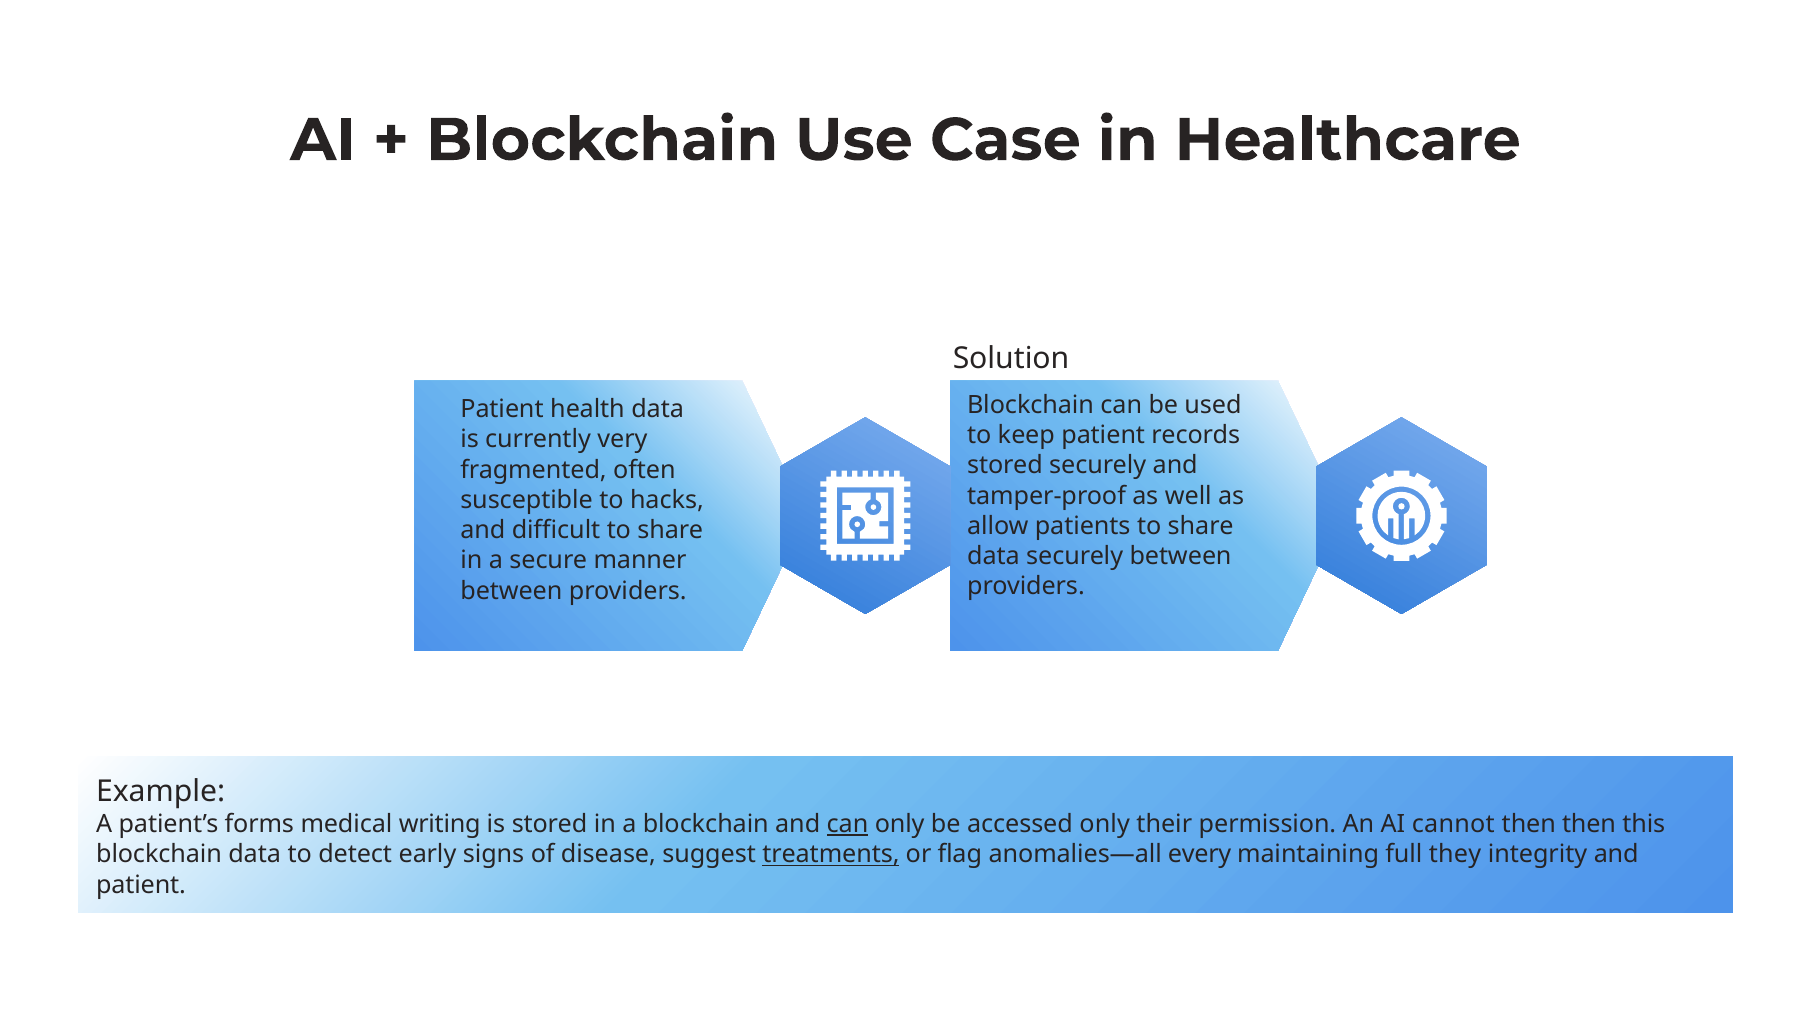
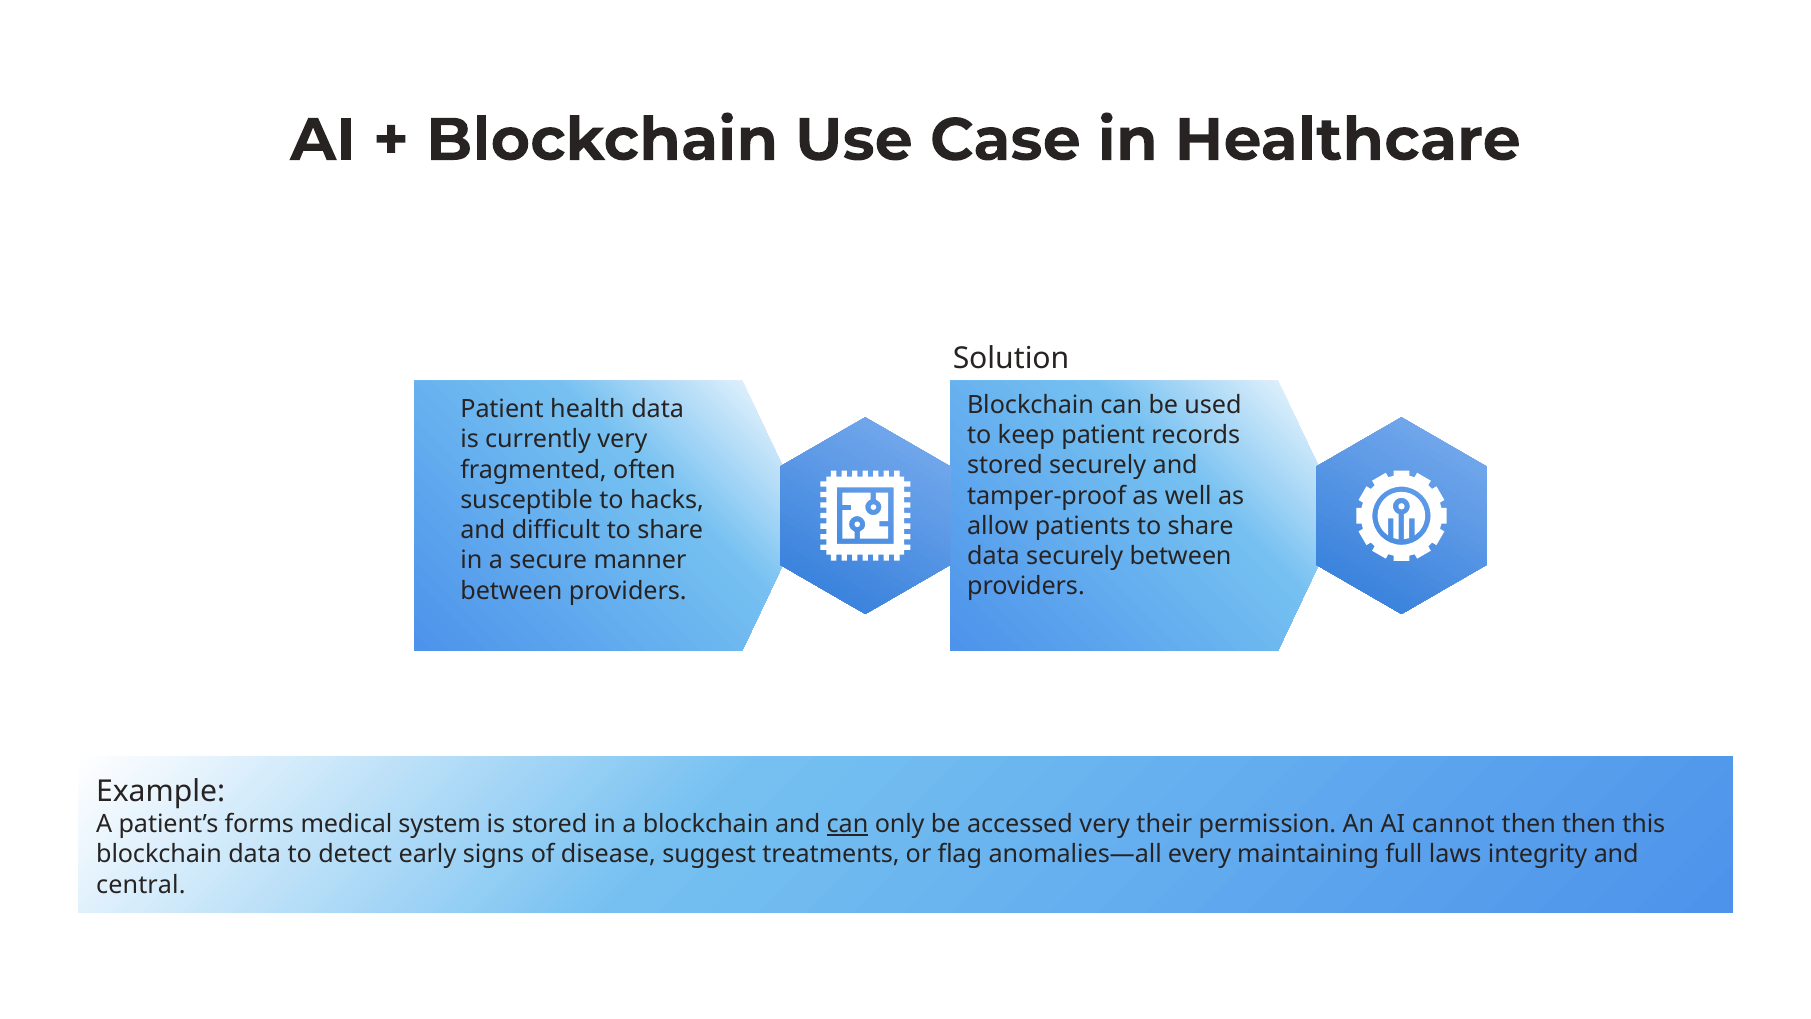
writing: writing -> system
accessed only: only -> very
treatments underline: present -> none
they: they -> laws
patient at (141, 885): patient -> central
